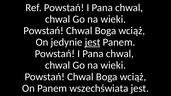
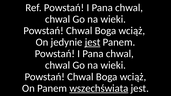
wszechświata underline: none -> present
